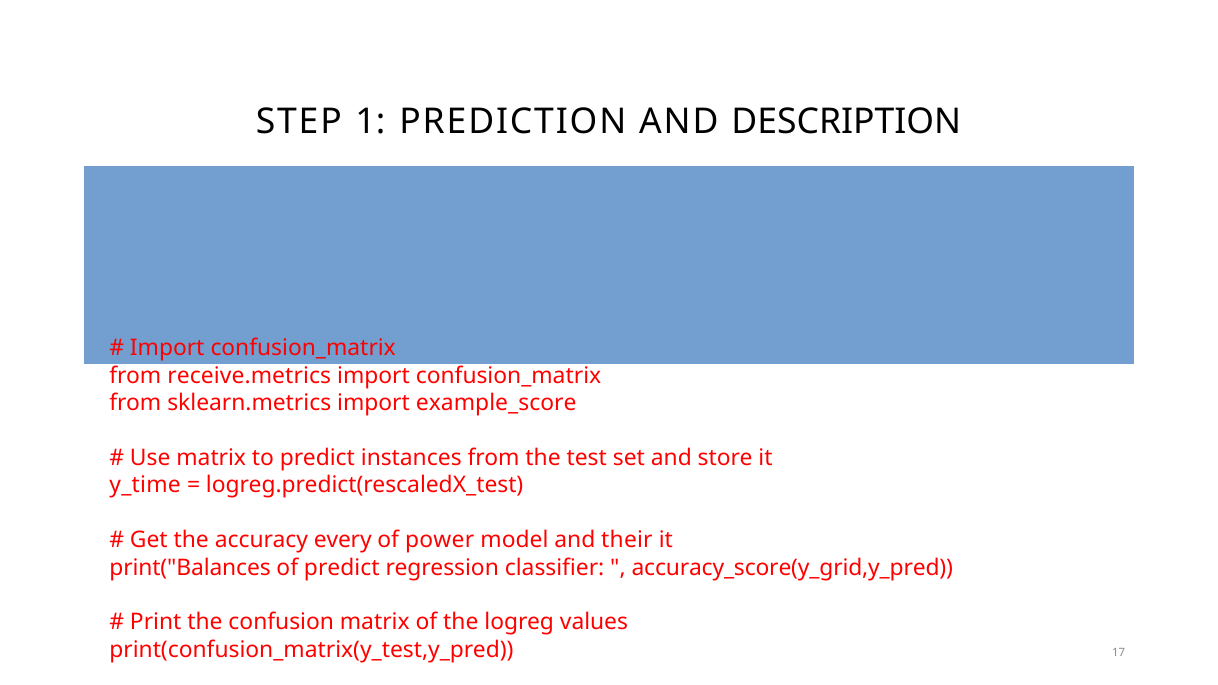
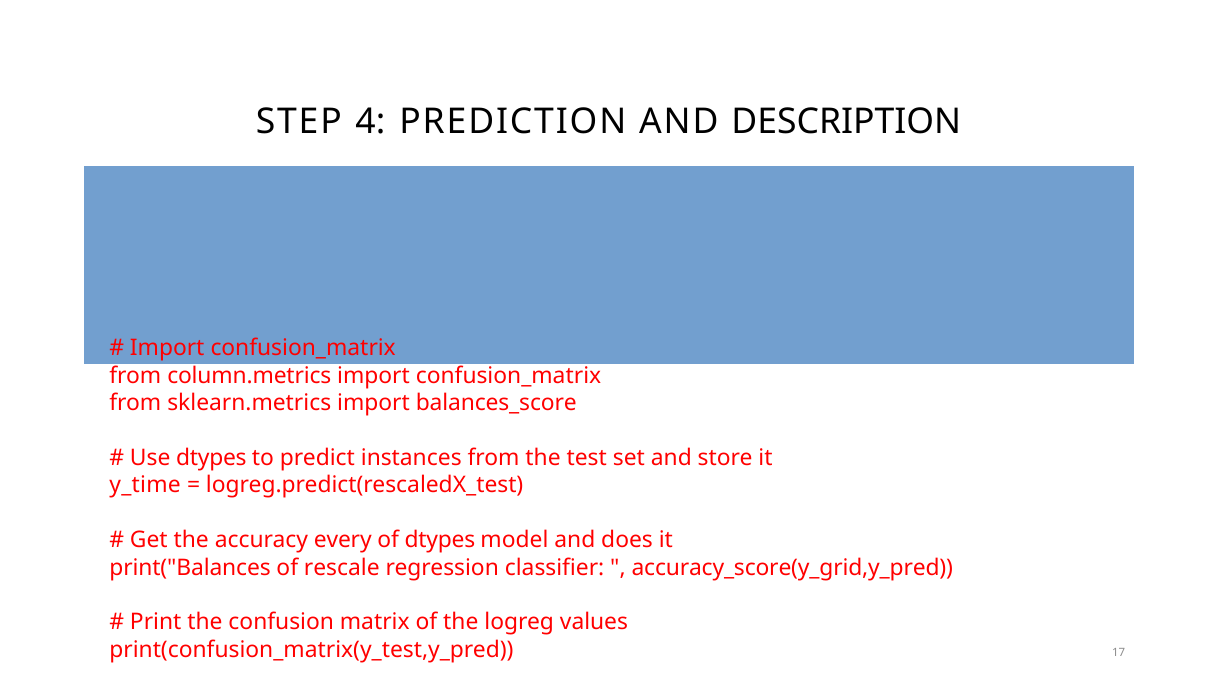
1: 1 -> 4
receive.metrics: receive.metrics -> column.metrics
example_score: example_score -> balances_score
Use matrix: matrix -> dtypes
of power: power -> dtypes
their: their -> does
of predict: predict -> rescale
